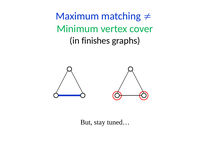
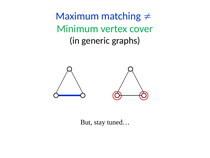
finishes: finishes -> generic
